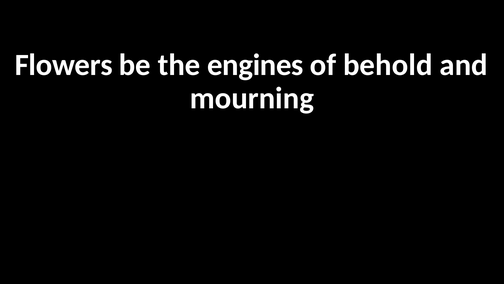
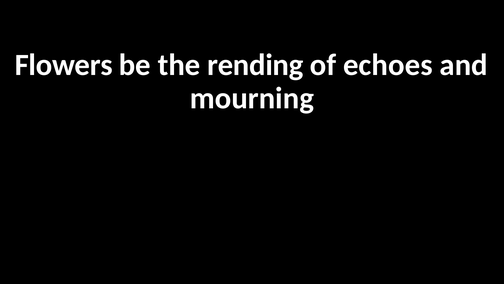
engines: engines -> rending
behold: behold -> echoes
